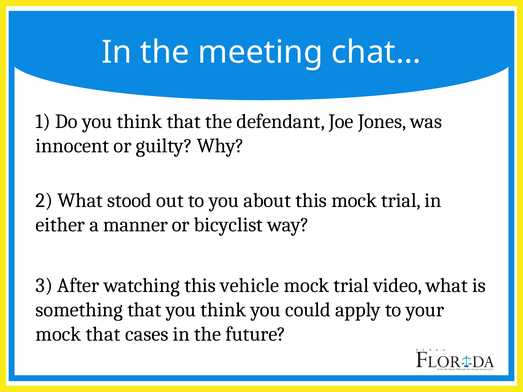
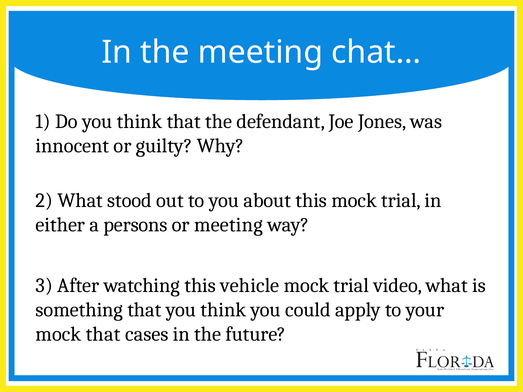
manner: manner -> persons
or bicyclist: bicyclist -> meeting
